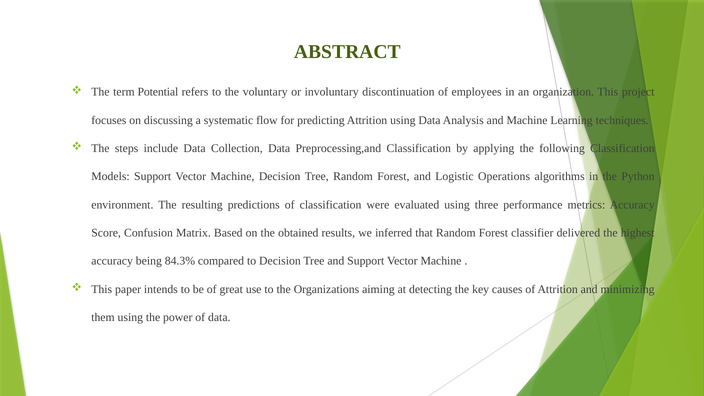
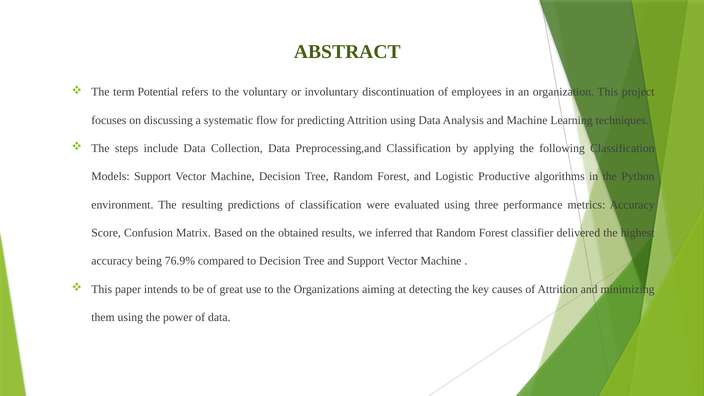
Operations: Operations -> Productive
84.3%: 84.3% -> 76.9%
